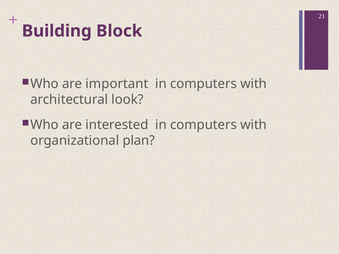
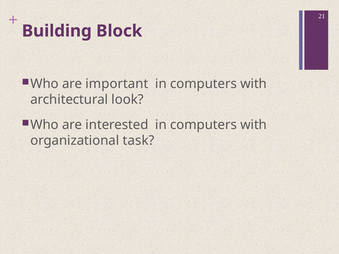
plan: plan -> task
